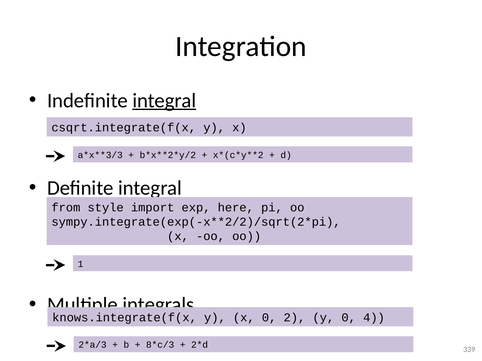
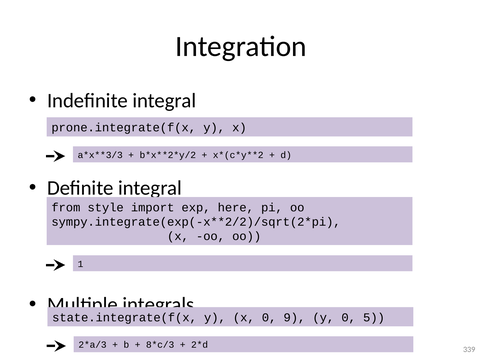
integral at (164, 101) underline: present -> none
csqrt.integrate(f(x: csqrt.integrate(f(x -> prone.integrate(f(x
knows.integrate(f(x: knows.integrate(f(x -> state.integrate(f(x
2: 2 -> 9
4: 4 -> 5
